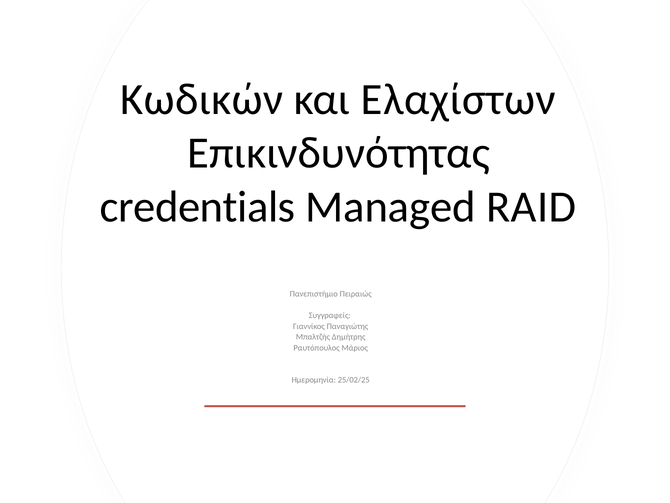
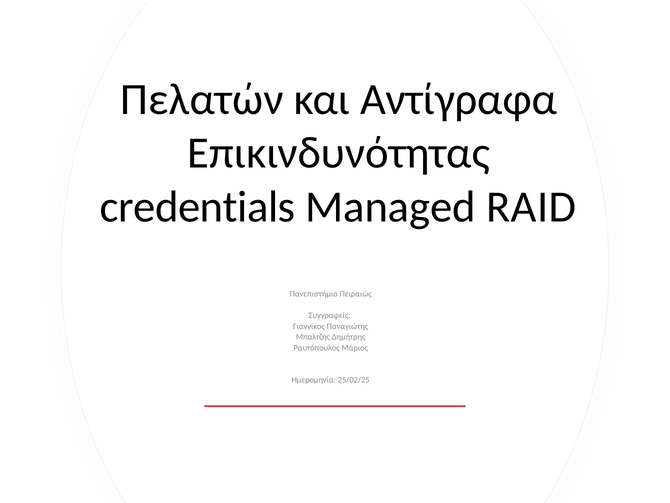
Κωδικών: Κωδικών -> Πελατών
Ελαχίστων: Ελαχίστων -> Αντίγραφα
